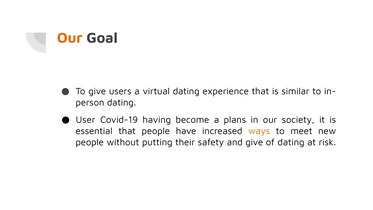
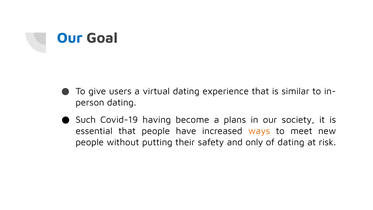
Our at (70, 38) colour: orange -> blue
User: User -> Such
and give: give -> only
